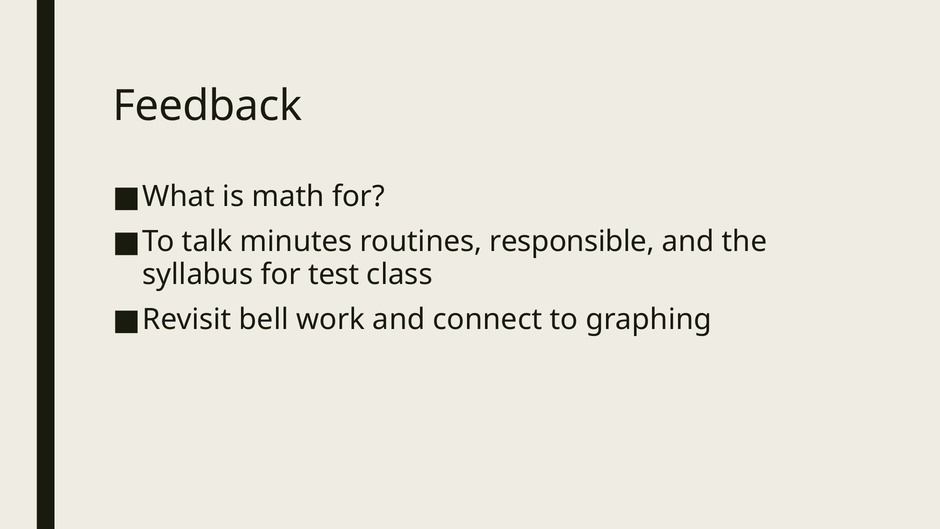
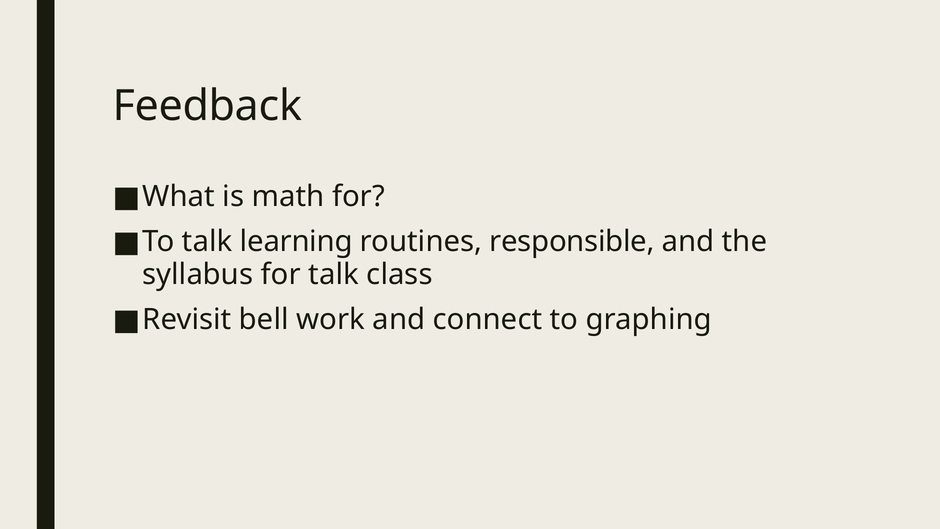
minutes: minutes -> learning
for test: test -> talk
